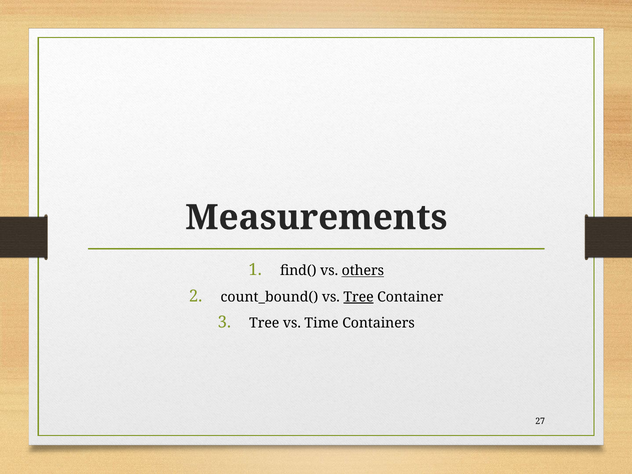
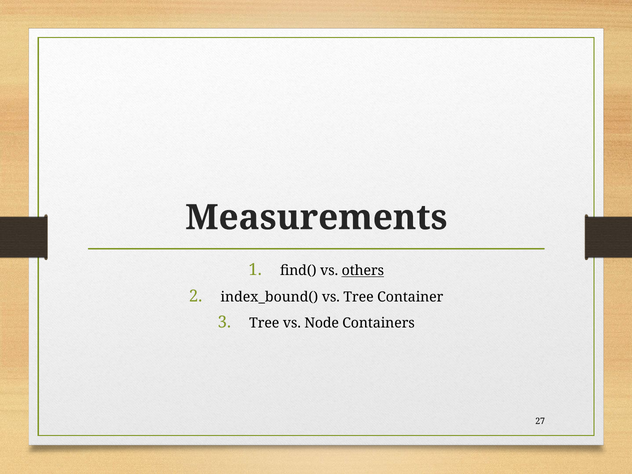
count_bound(: count_bound( -> index_bound(
Tree at (359, 297) underline: present -> none
Time: Time -> Node
